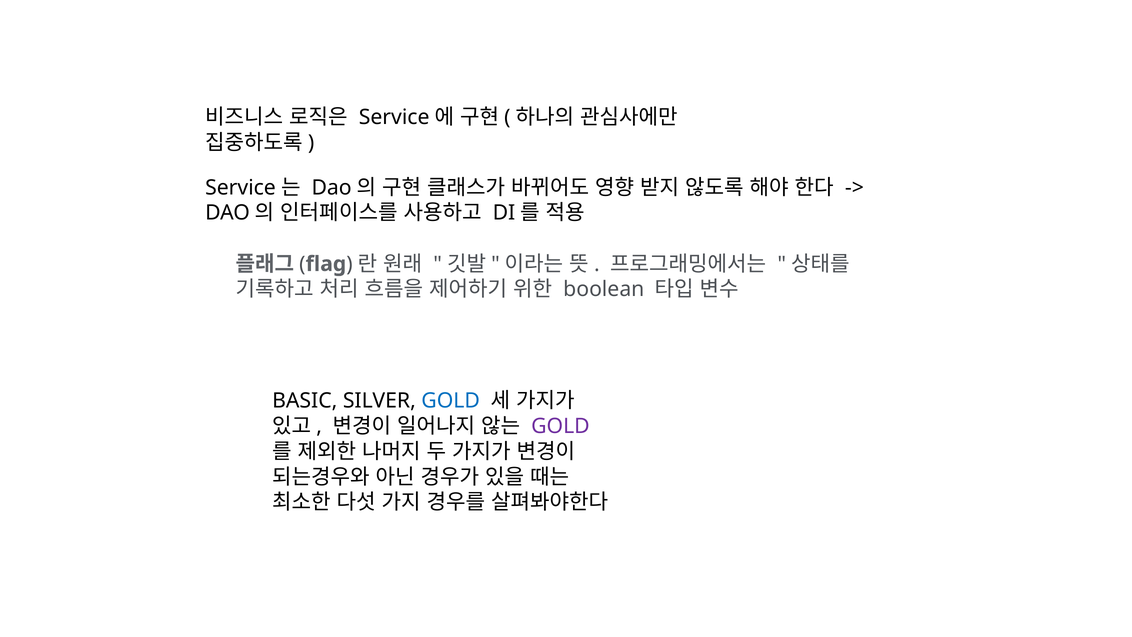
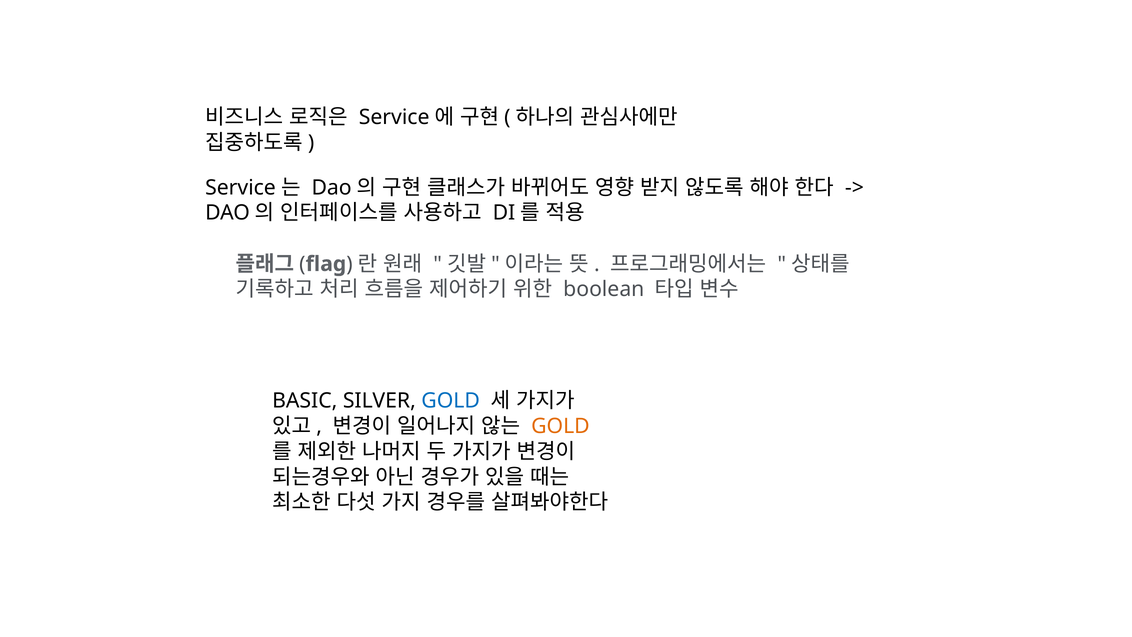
GOLD at (560, 426) colour: purple -> orange
